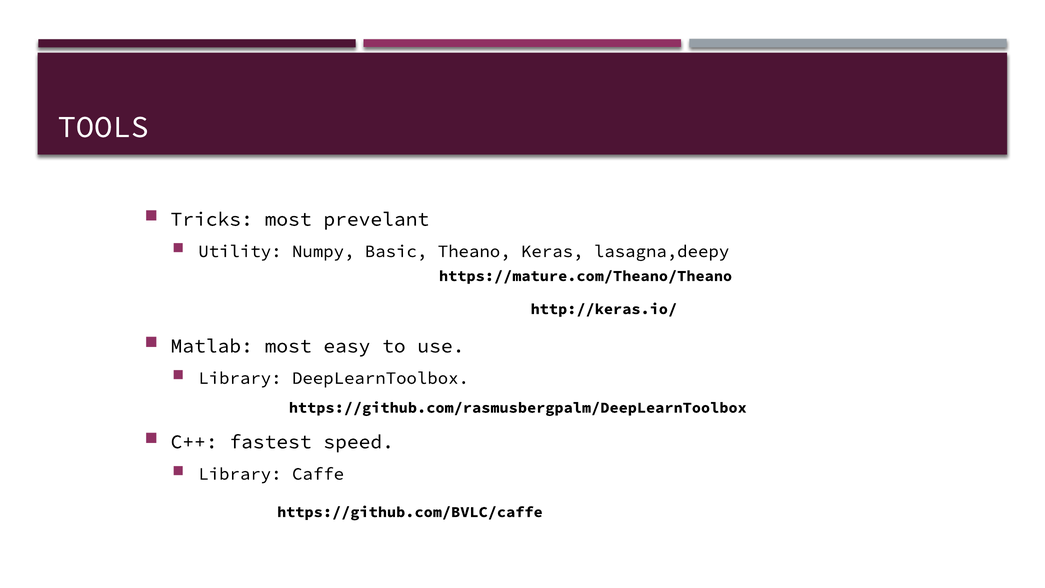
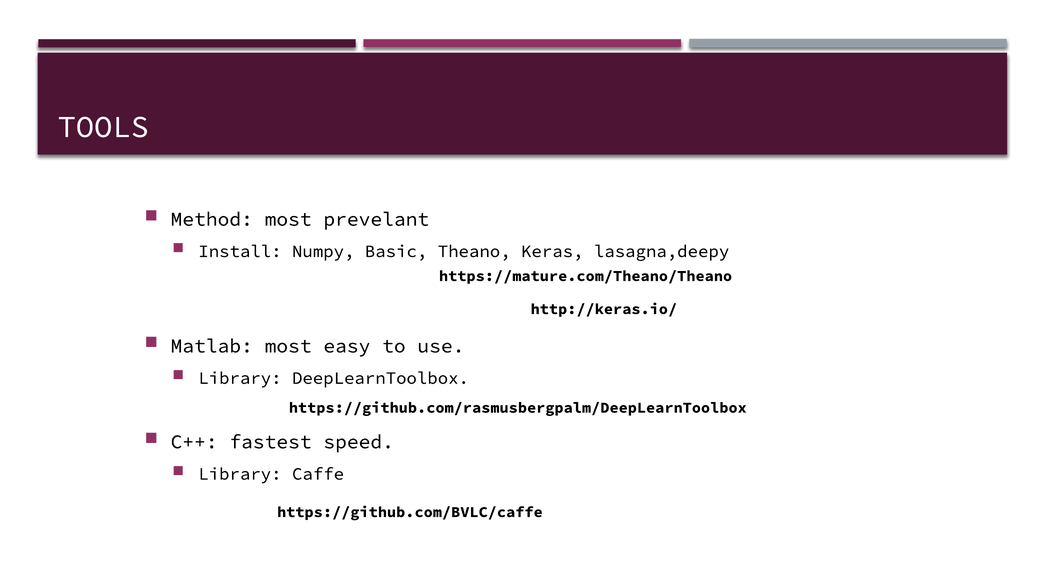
Tricks: Tricks -> Method
Utility: Utility -> Install
